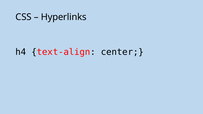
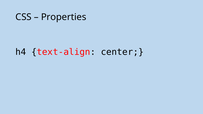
Hyperlinks: Hyperlinks -> Properties
